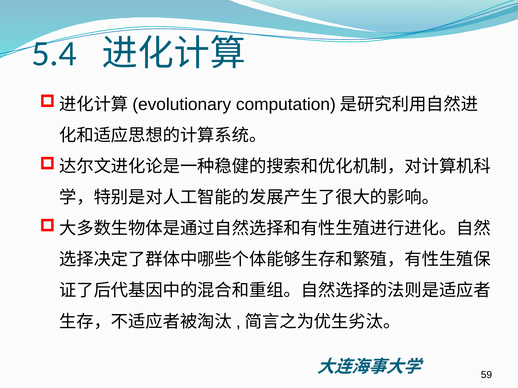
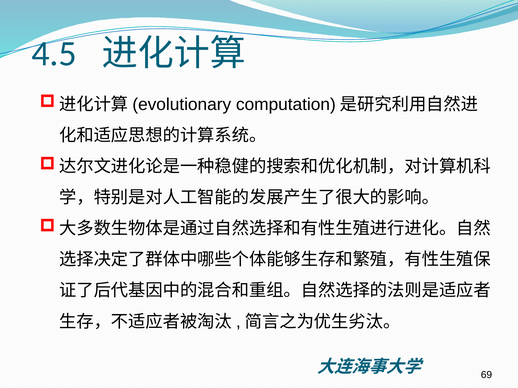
5.4: 5.4 -> 4.5
59: 59 -> 69
